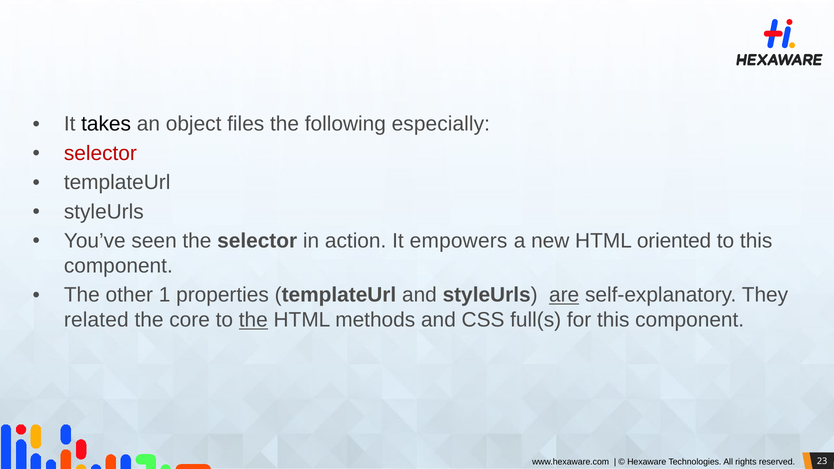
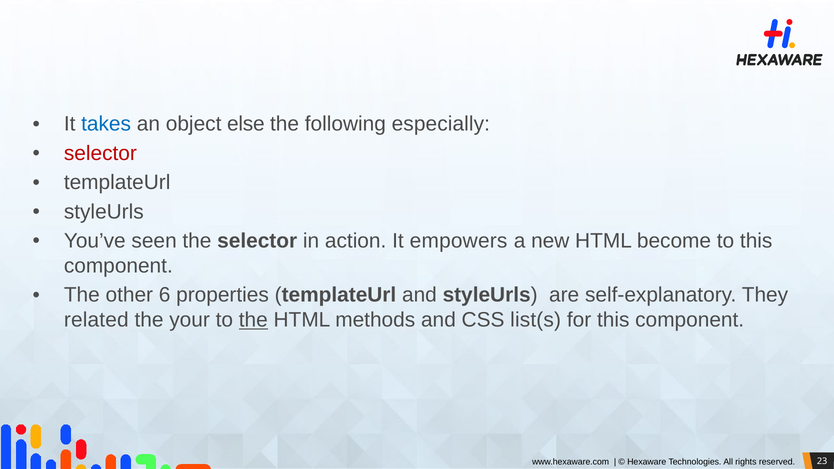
takes colour: black -> blue
files: files -> else
oriented: oriented -> become
1: 1 -> 6
are underline: present -> none
core: core -> your
full(s: full(s -> list(s
